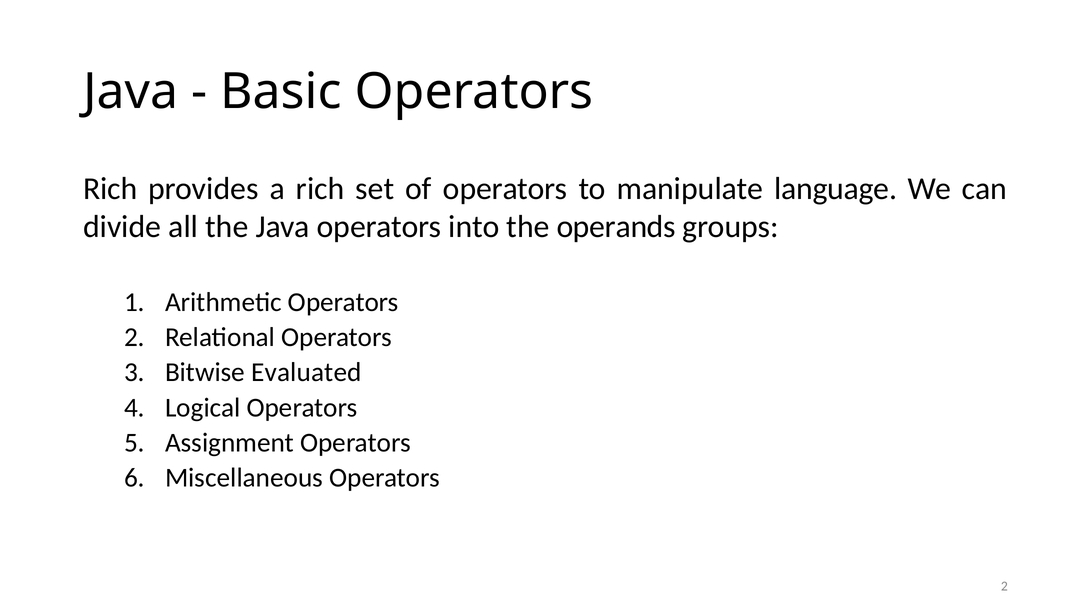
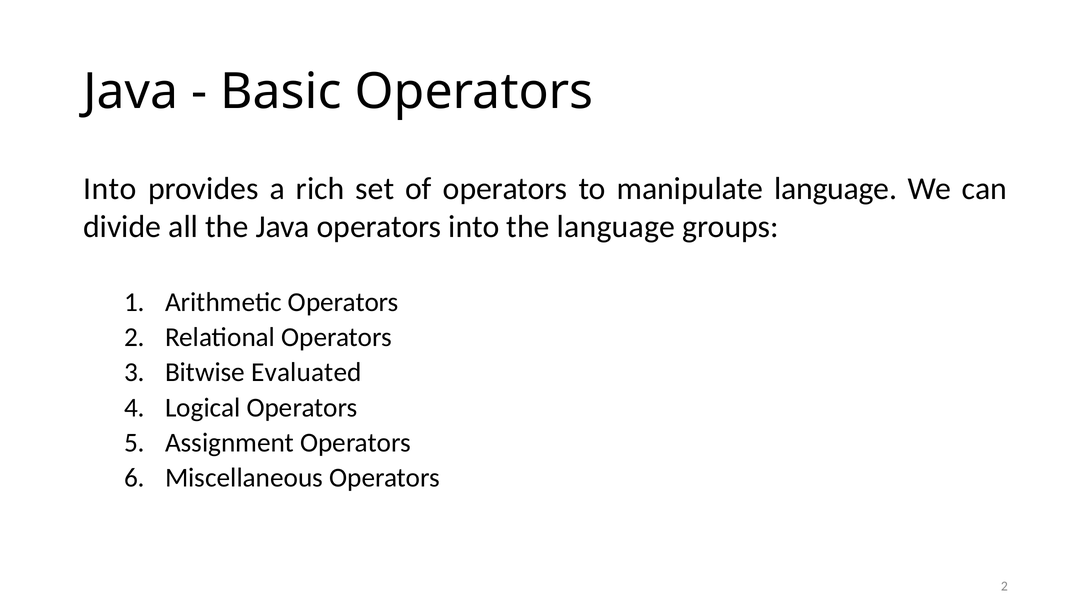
Rich at (110, 189): Rich -> Into
the operands: operands -> language
